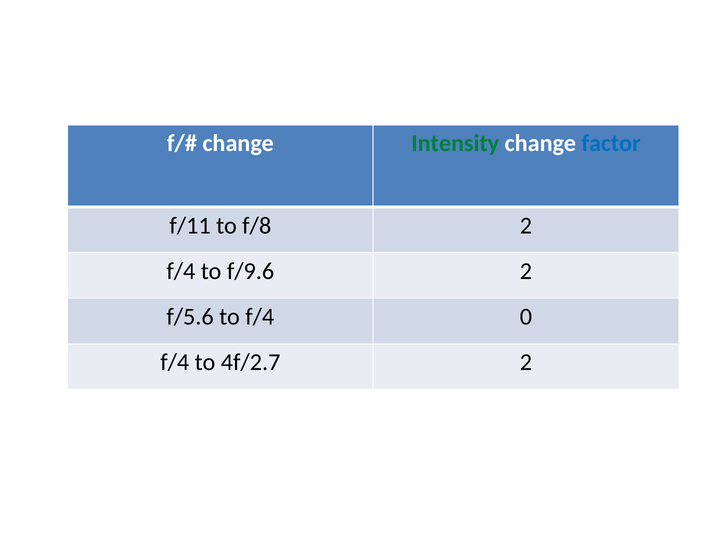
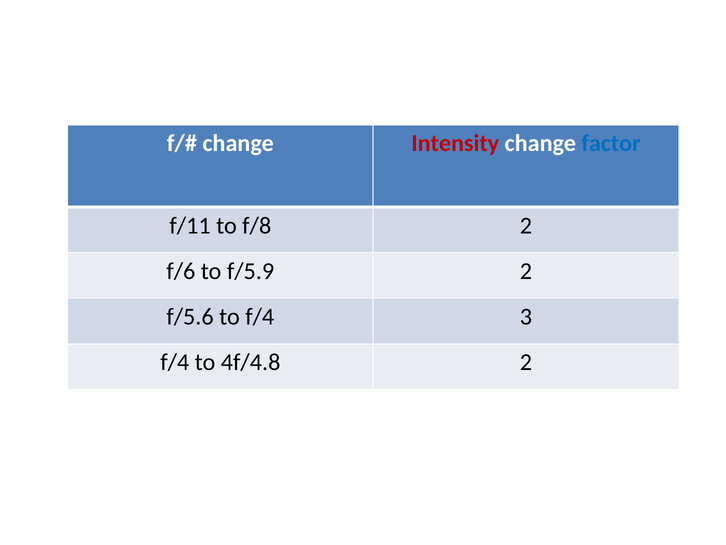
Intensity colour: green -> red
f/4 at (181, 271): f/4 -> f/6
f/9.6: f/9.6 -> f/5.9
0: 0 -> 3
4f/2.7: 4f/2.7 -> 4f/4.8
